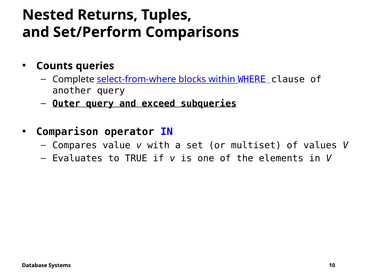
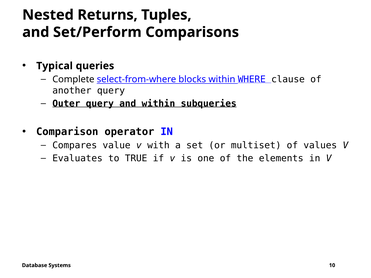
Counts: Counts -> Typical
and exceed: exceed -> within
